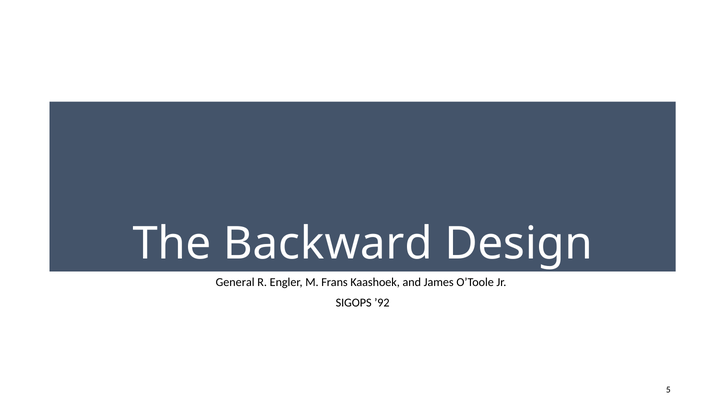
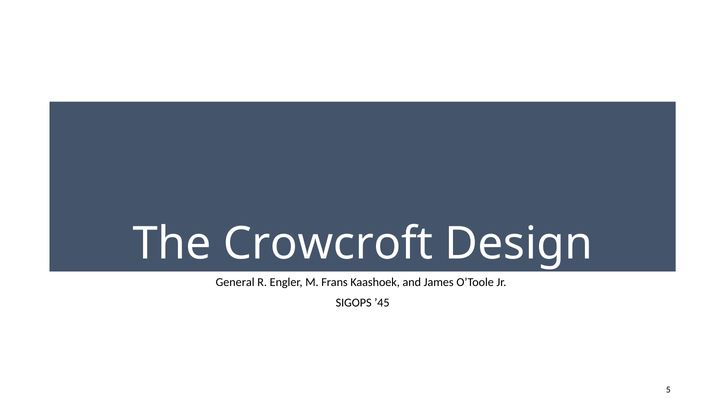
Backward: Backward -> Crowcroft
’92: ’92 -> ’45
